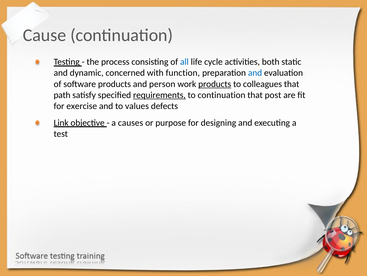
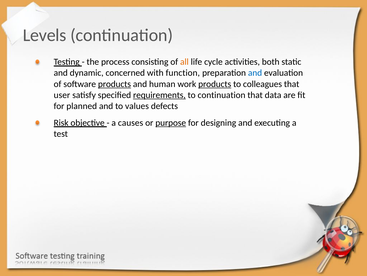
Cause: Cause -> Levels
all colour: blue -> orange
products at (115, 84) underline: none -> present
person: person -> human
path: path -> user
post: post -> data
exercise: exercise -> planned
Link: Link -> Risk
purpose underline: none -> present
